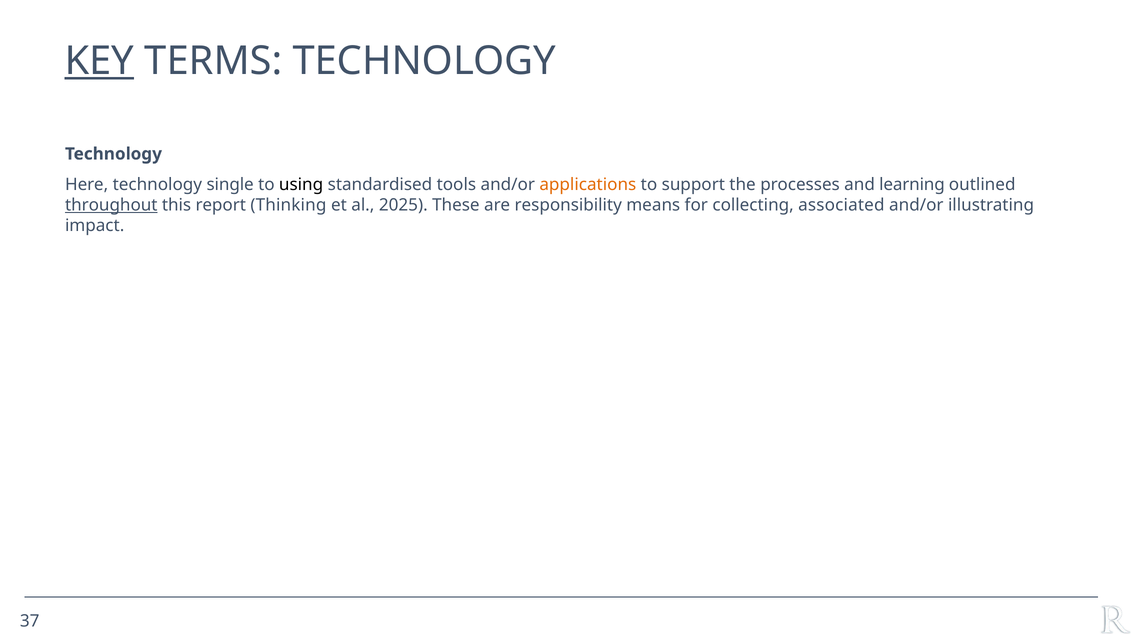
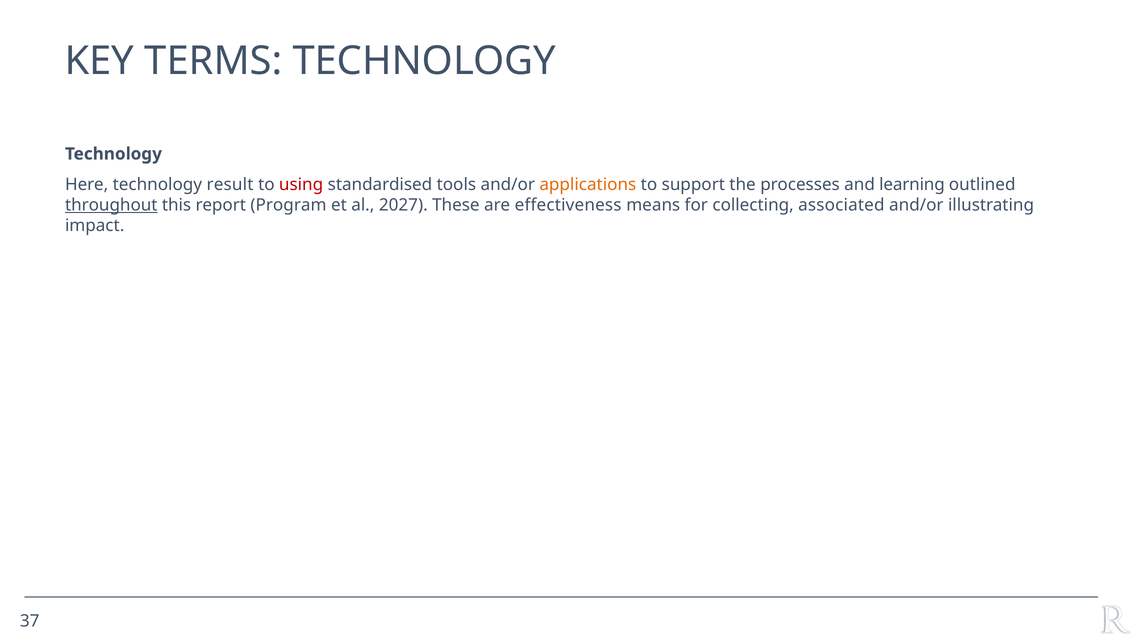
KEY underline: present -> none
single: single -> result
using colour: black -> red
Thinking: Thinking -> Program
2025: 2025 -> 2027
responsibility: responsibility -> effectiveness
